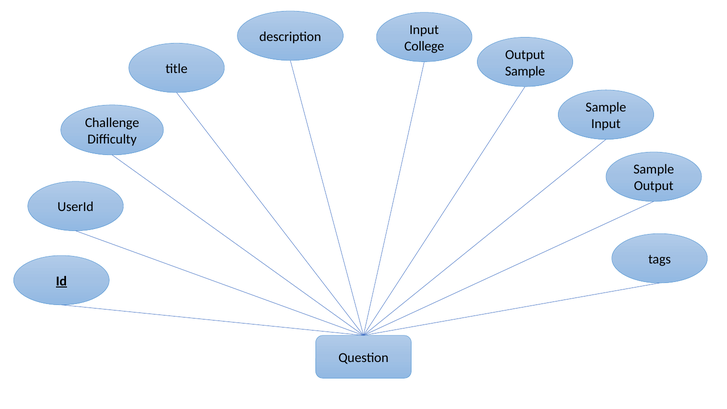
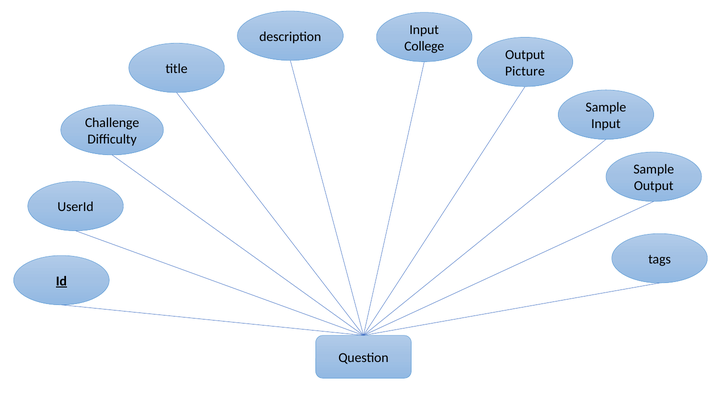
Sample at (525, 71): Sample -> Picture
